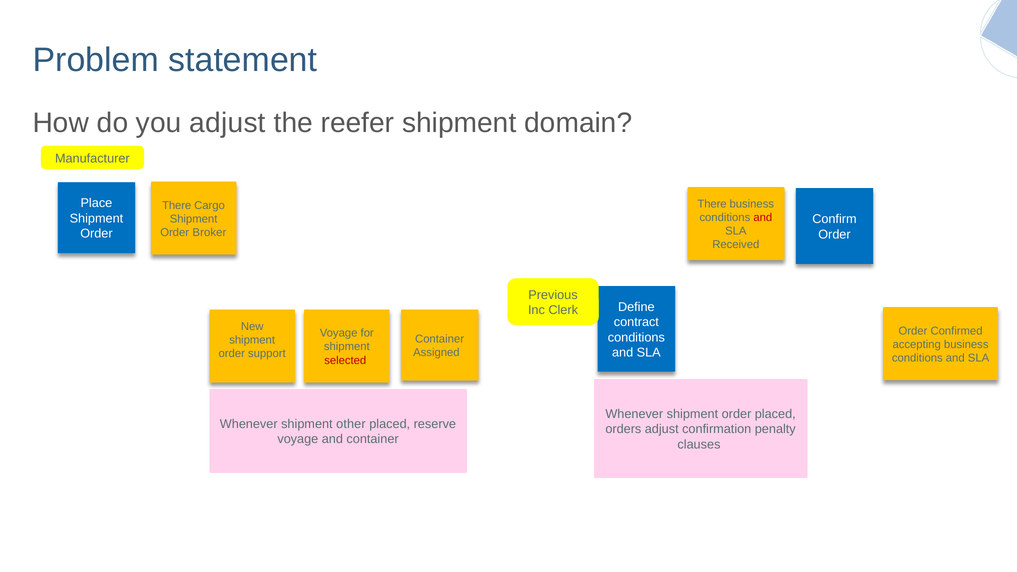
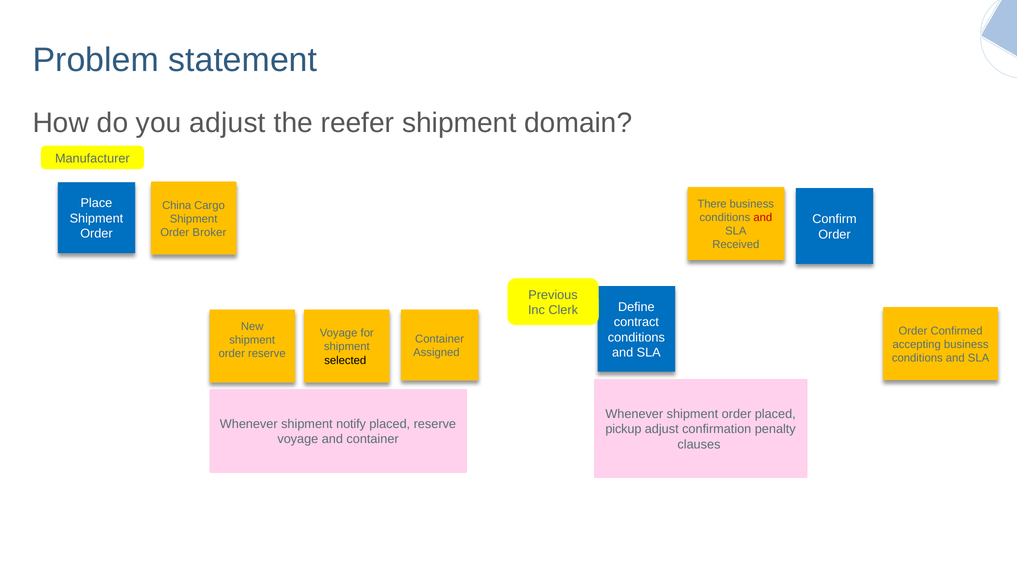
There at (177, 205): There -> China
order support: support -> reserve
selected colour: red -> black
other: other -> notify
orders: orders -> pickup
